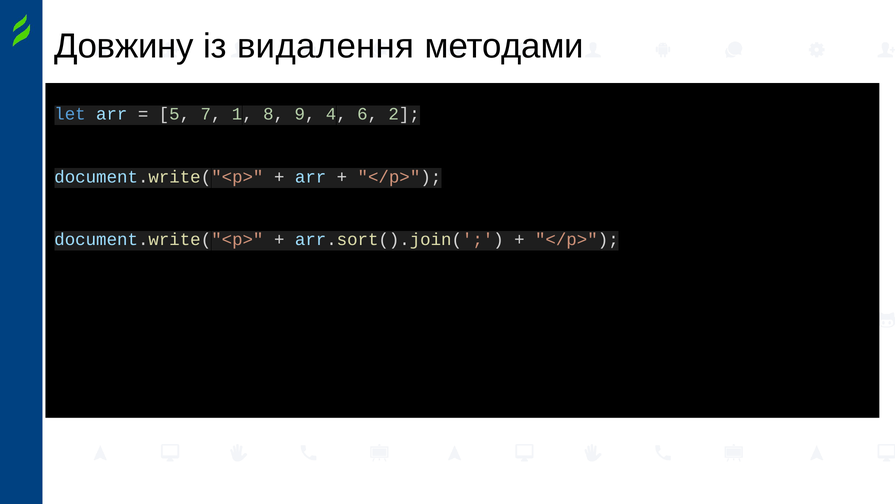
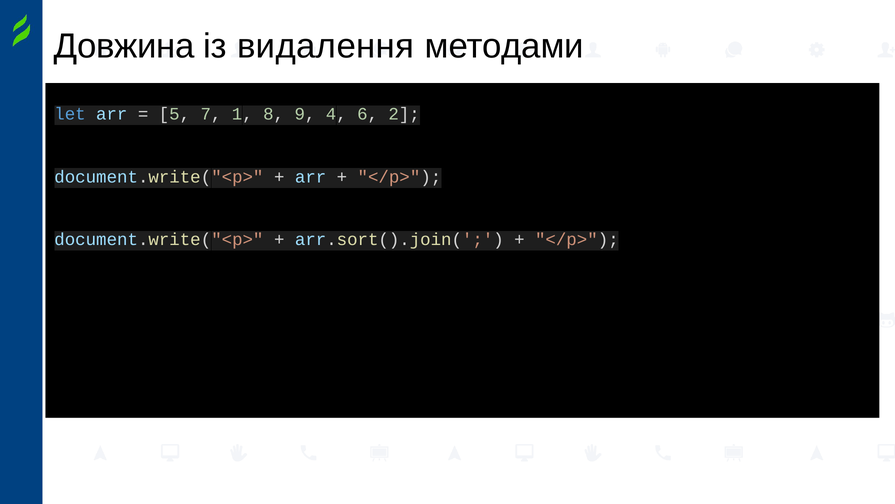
Довжину: Довжину -> Довжина
